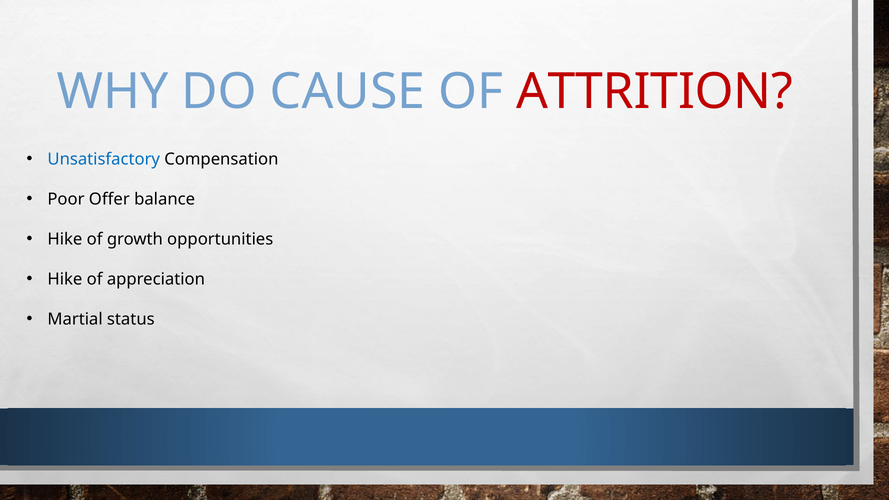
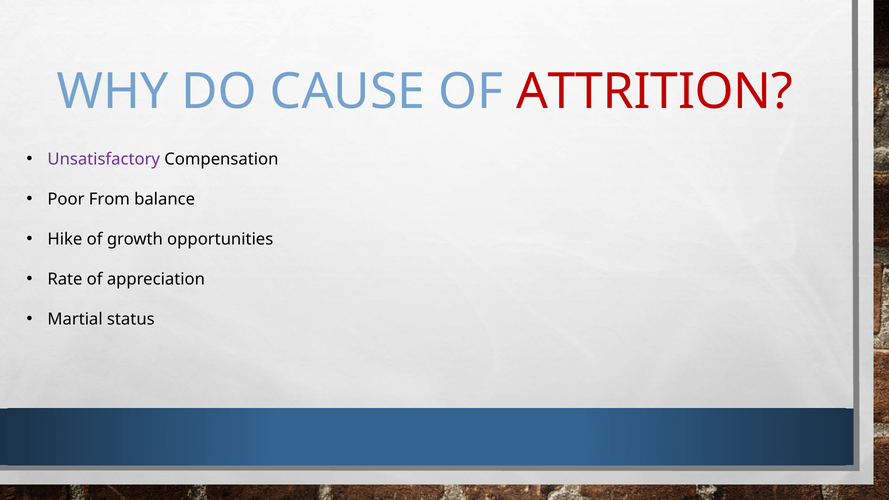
Unsatisfactory colour: blue -> purple
Offer: Offer -> From
Hike at (65, 279): Hike -> Rate
